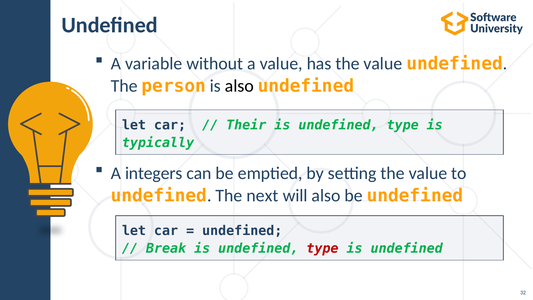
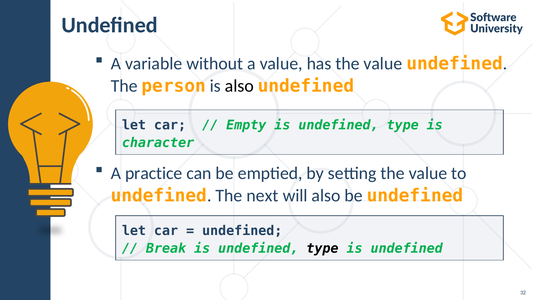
Their: Their -> Empty
typically: typically -> character
integers: integers -> practice
type at (322, 248) colour: red -> black
